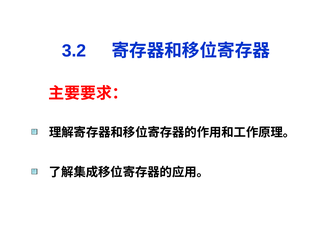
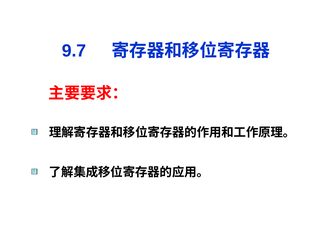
3.2: 3.2 -> 9.7
